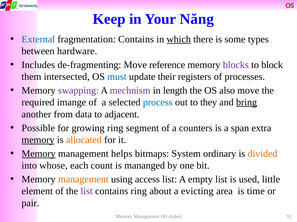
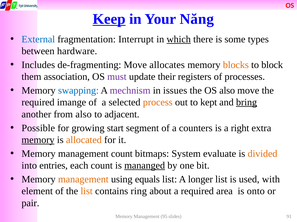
Keep underline: none -> present
fragmentation Contains: Contains -> Interrupt
reference: reference -> allocates
blocks colour: purple -> orange
intersected: intersected -> association
must colour: blue -> purple
swapping colour: purple -> blue
length: length -> issues
process colour: blue -> orange
they: they -> kept
from data: data -> also
growing ring: ring -> start
span: span -> right
Memory at (39, 154) underline: present -> none
management helps: helps -> count
ordinary: ordinary -> evaluate
whose: whose -> entries
mananged underline: none -> present
access: access -> equals
empty: empty -> longer
little: little -> with
list at (87, 192) colour: purple -> orange
a evicting: evicting -> required
time: time -> onto
